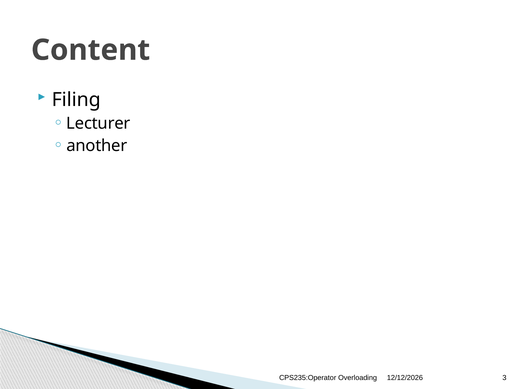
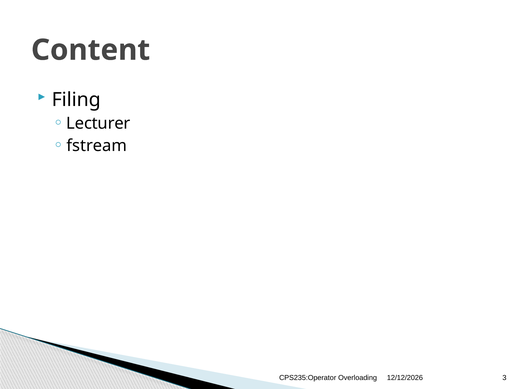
another: another -> fstream
